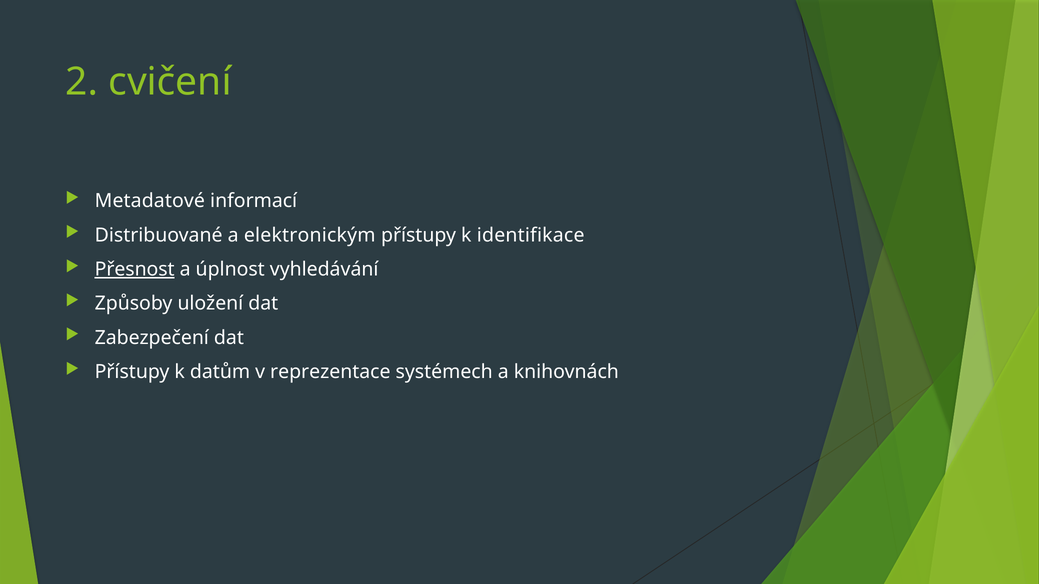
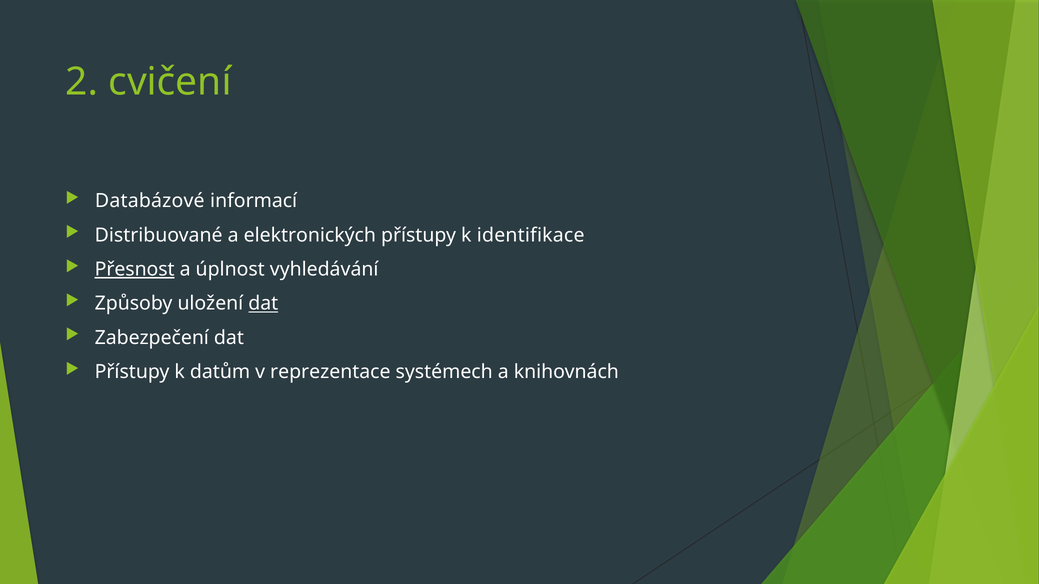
Metadatové: Metadatové -> Databázové
elektronickým: elektronickým -> elektronických
dat at (263, 304) underline: none -> present
